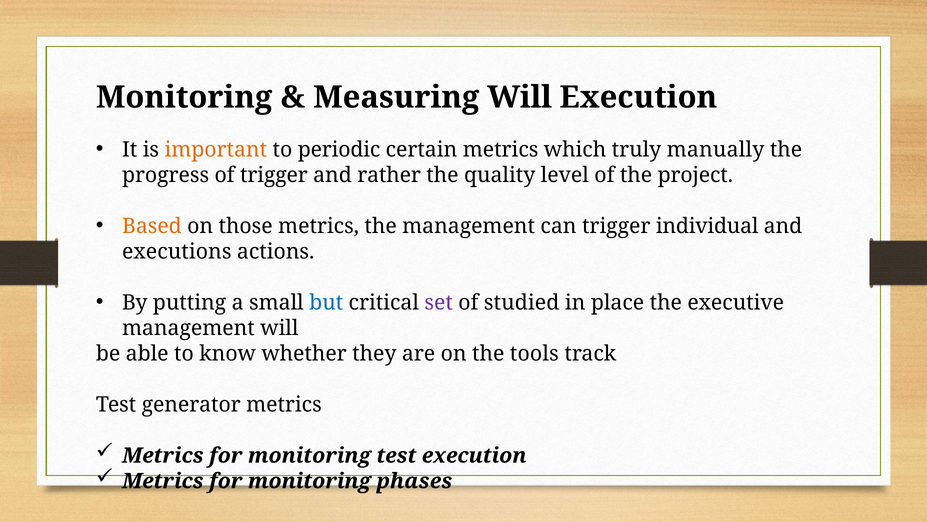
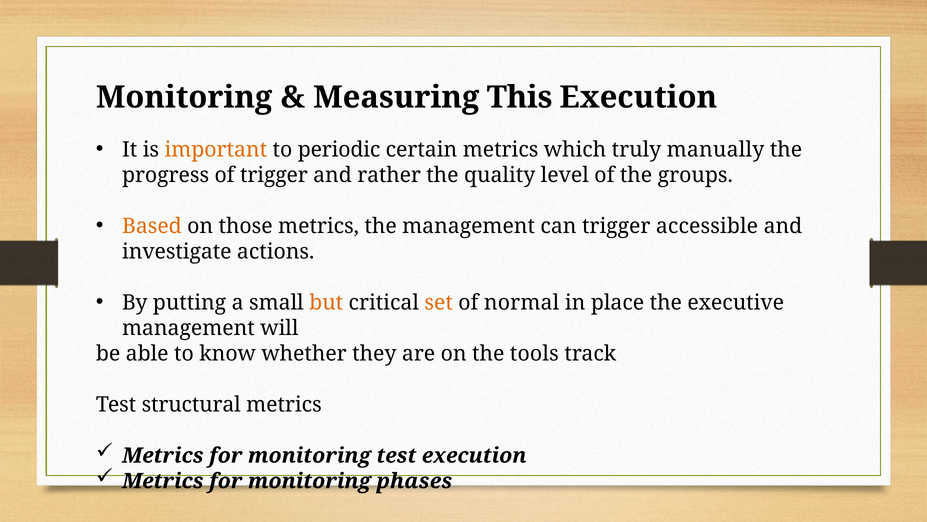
Measuring Will: Will -> This
project: project -> groups
individual: individual -> accessible
executions: executions -> investigate
but colour: blue -> orange
set colour: purple -> orange
studied: studied -> normal
generator: generator -> structural
